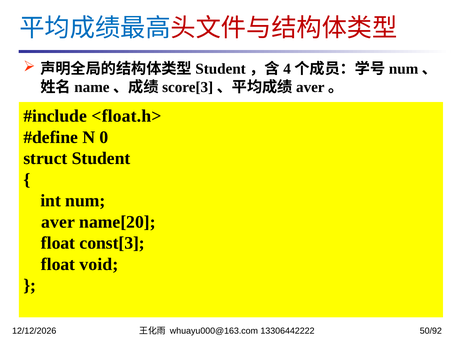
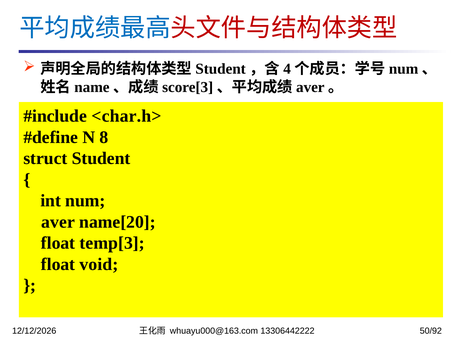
<float.h>: <float.h> -> <char.h>
0: 0 -> 8
const[3: const[3 -> temp[3
